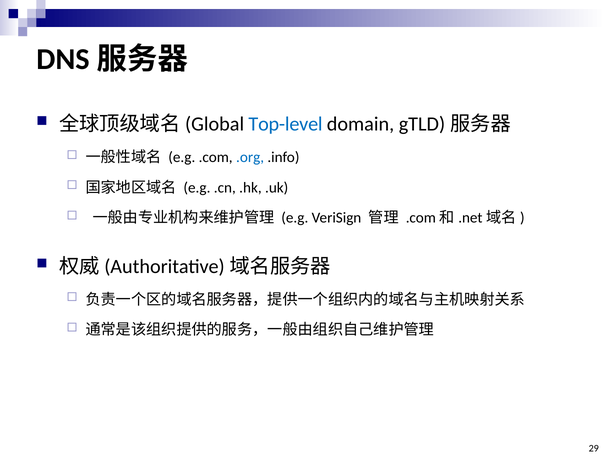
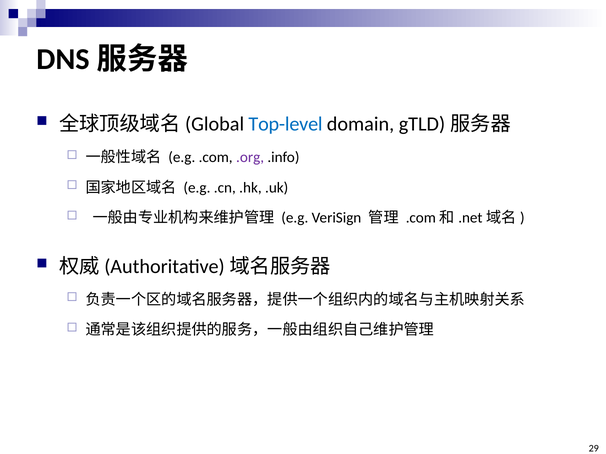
.org colour: blue -> purple
